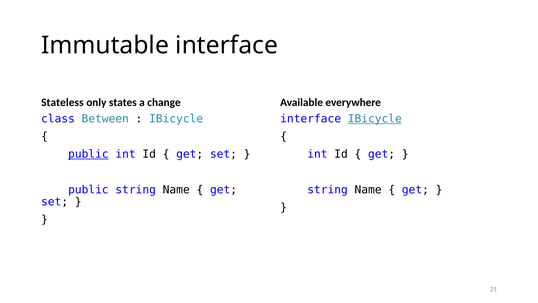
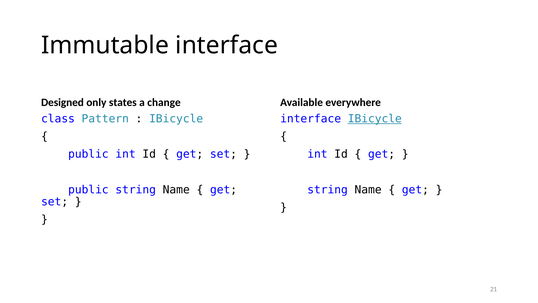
Stateless: Stateless -> Designed
Between: Between -> Pattern
public at (88, 154) underline: present -> none
